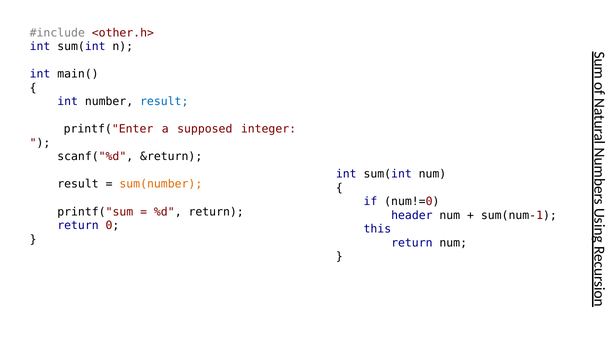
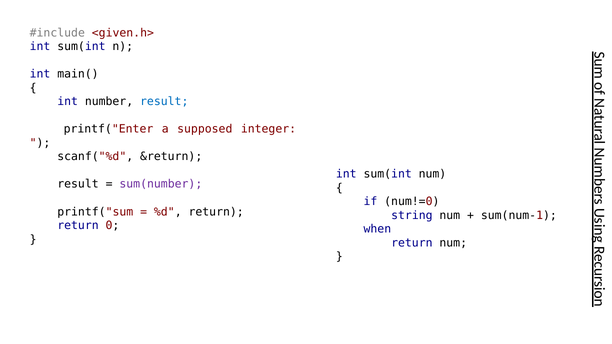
<other.h>: <other.h> -> <given.h>
sum(number colour: orange -> purple
header: header -> string
this: this -> when
